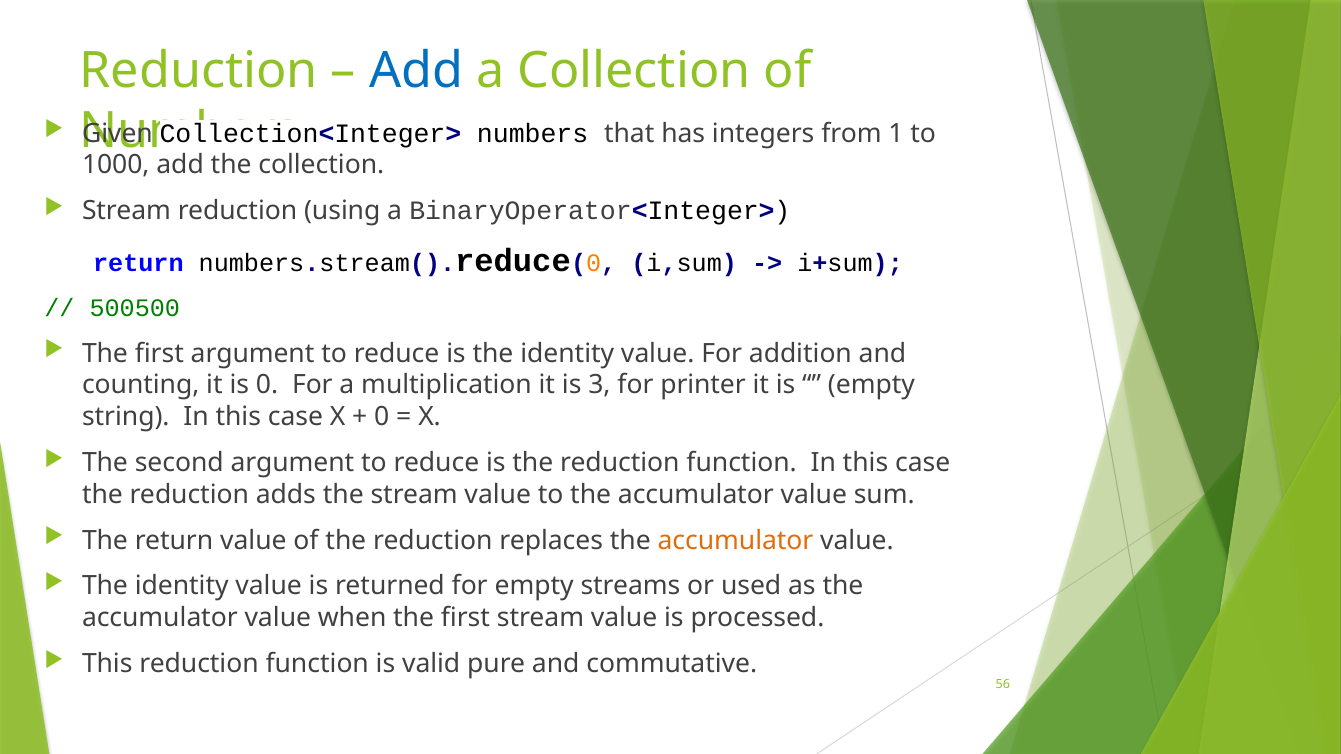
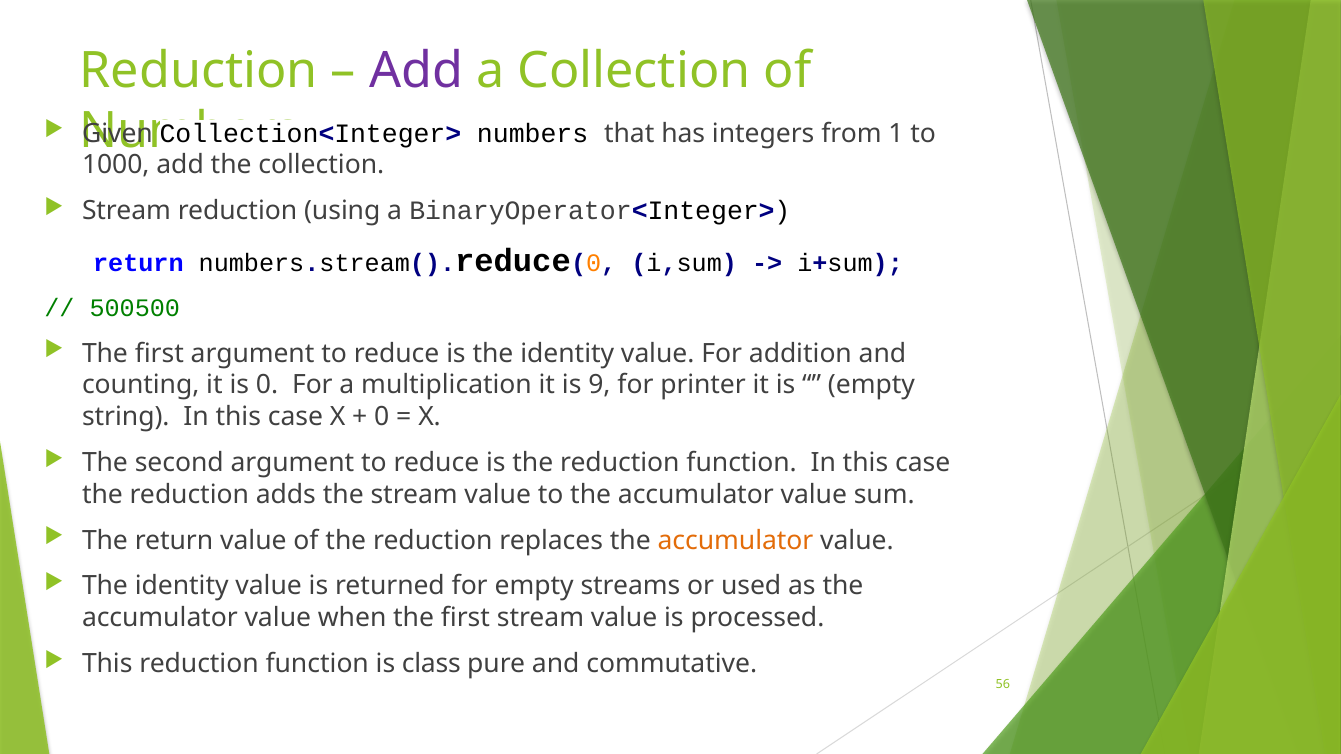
Add at (416, 71) colour: blue -> purple
3: 3 -> 9
valid: valid -> class
